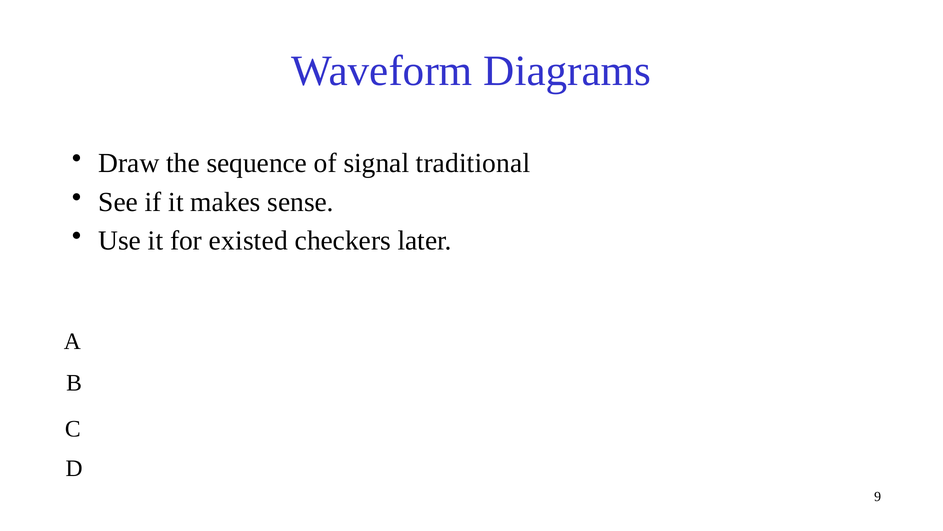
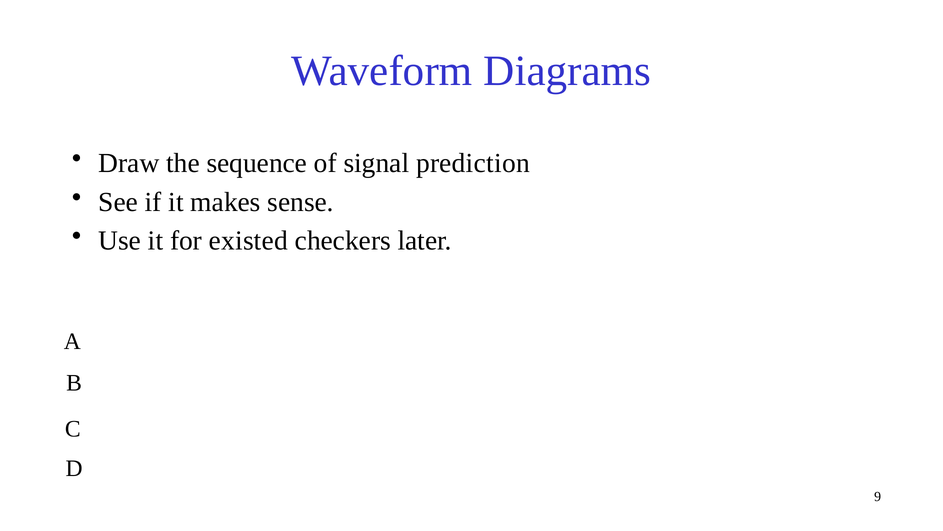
traditional: traditional -> prediction
